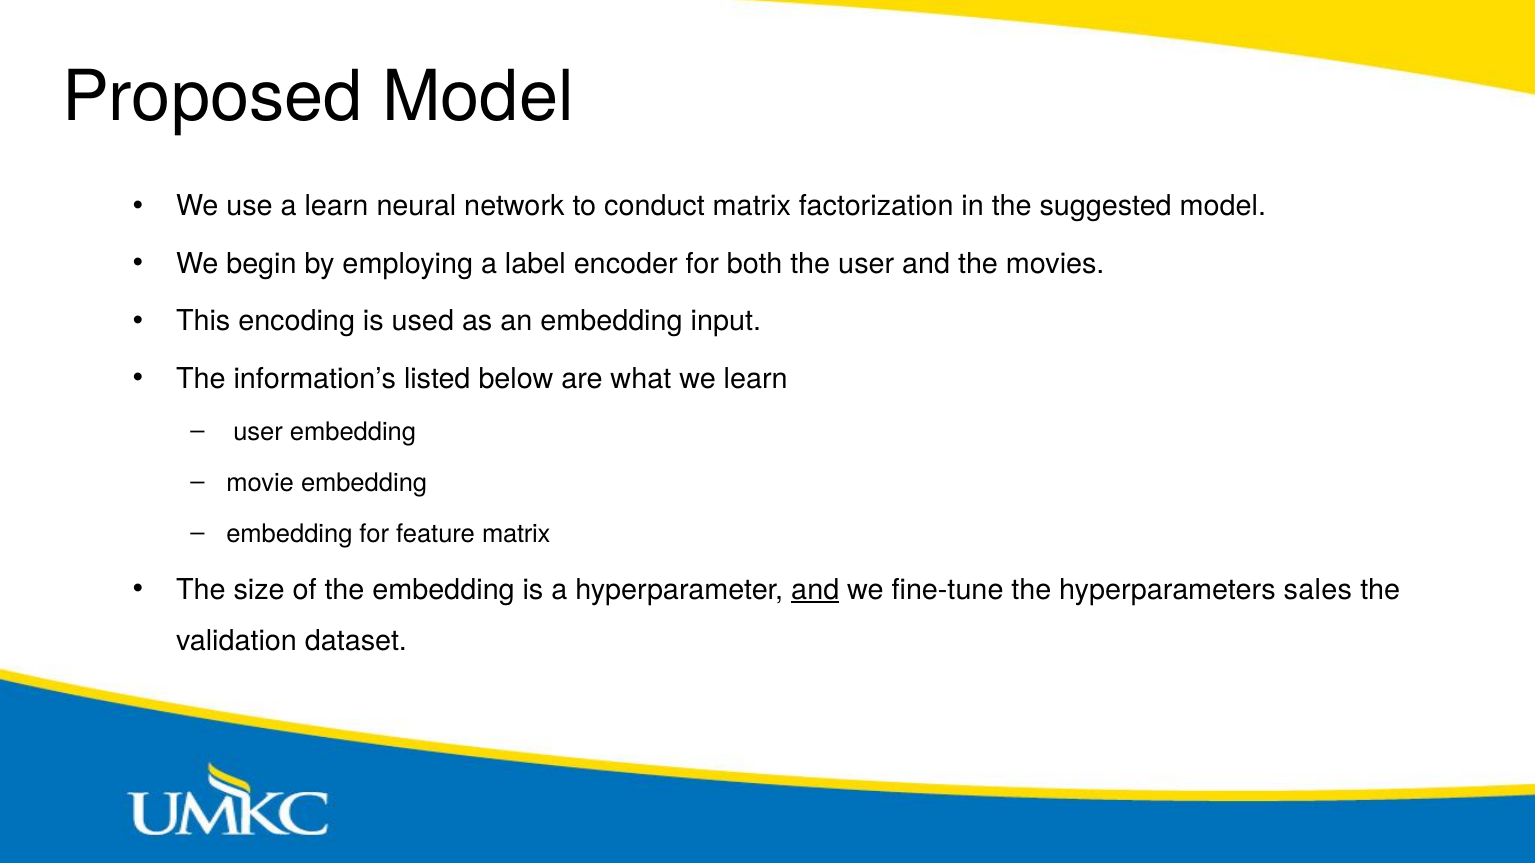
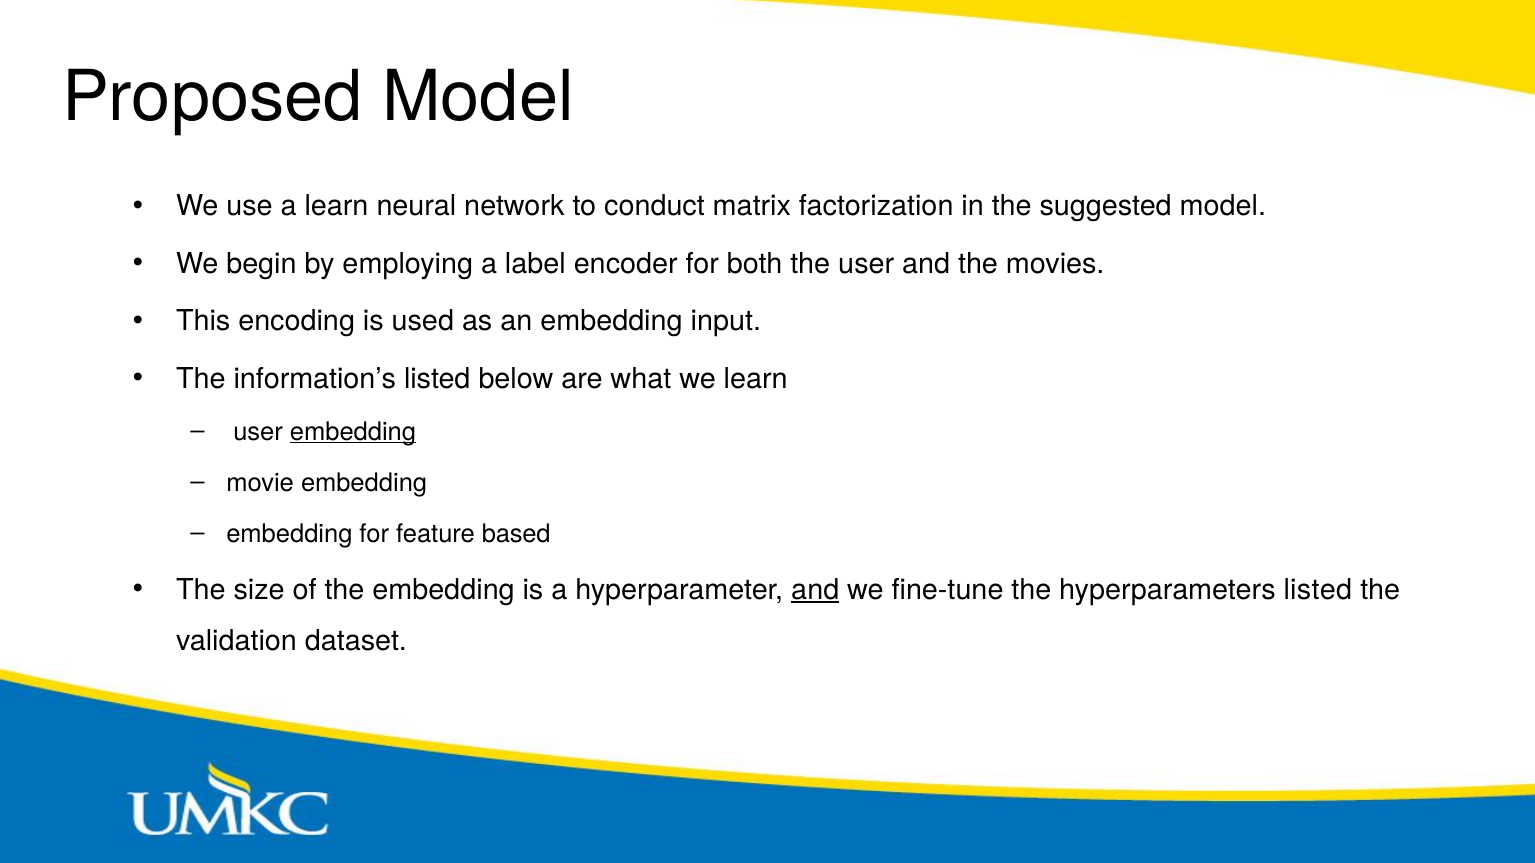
embedding at (353, 432) underline: none -> present
feature matrix: matrix -> based
hyperparameters sales: sales -> listed
